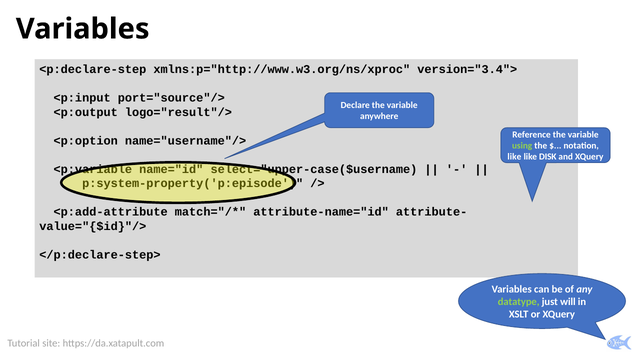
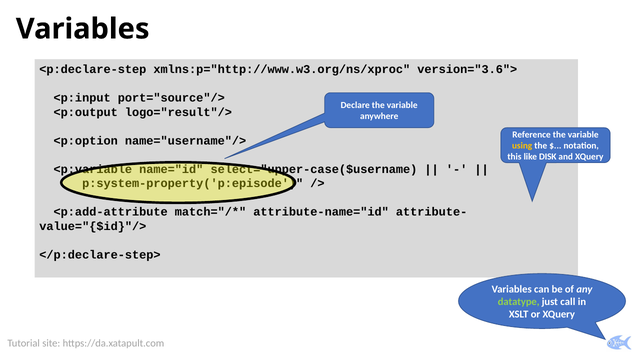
version="3.4">: version="3.4"> -> version="3.6">
using colour: light green -> yellow
like at (514, 157): like -> this
will: will -> call
